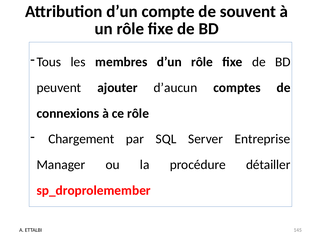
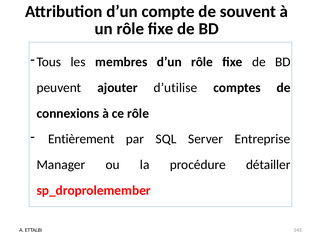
d’aucun: d’aucun -> d’utilise
Chargement: Chargement -> Entièrement
